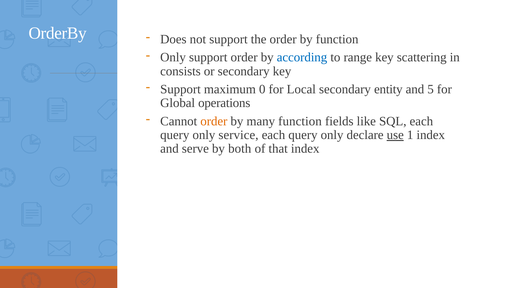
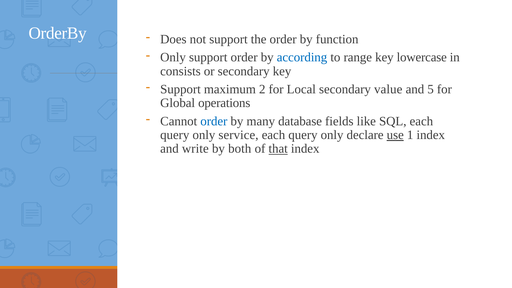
scattering: scattering -> lowercase
0: 0 -> 2
entity: entity -> value
order at (214, 121) colour: orange -> blue
many function: function -> database
serve: serve -> write
that underline: none -> present
